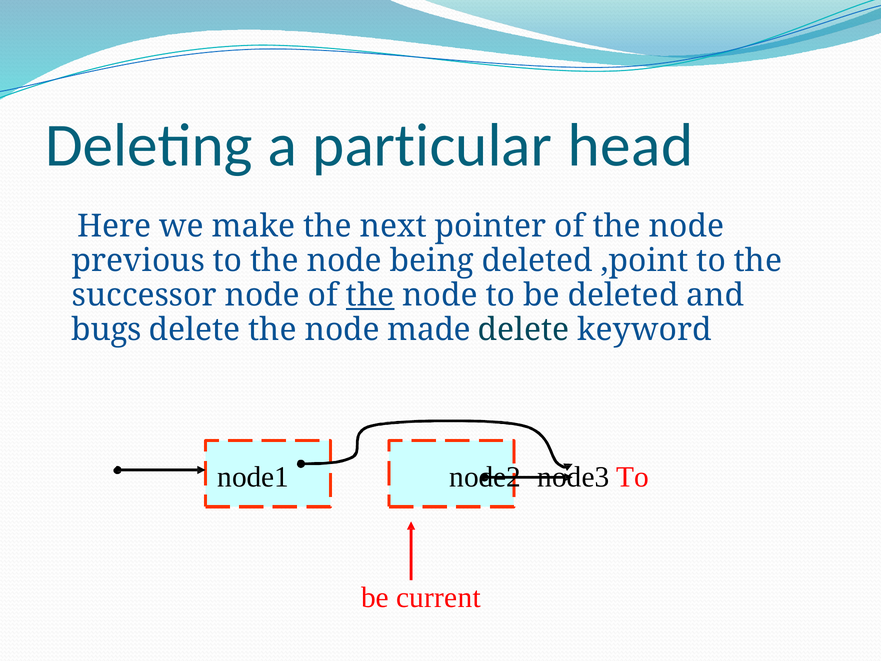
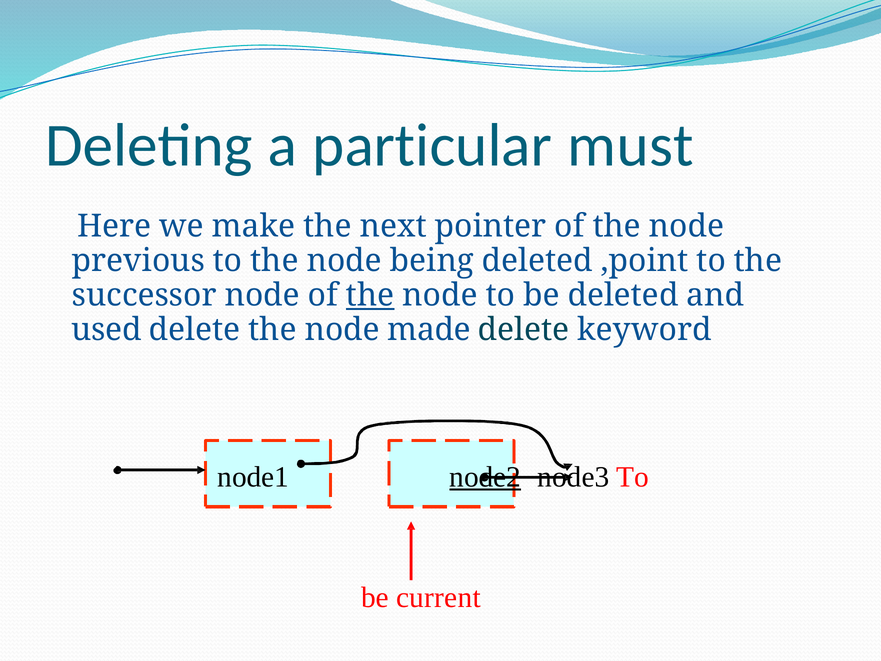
head: head -> must
bugs: bugs -> used
node2 underline: none -> present
